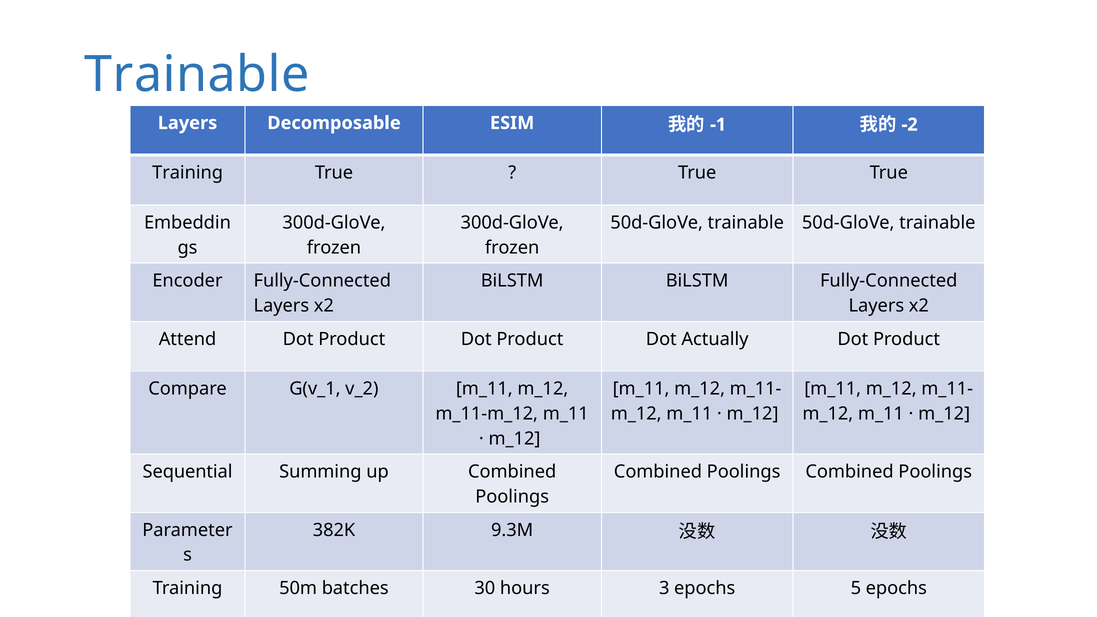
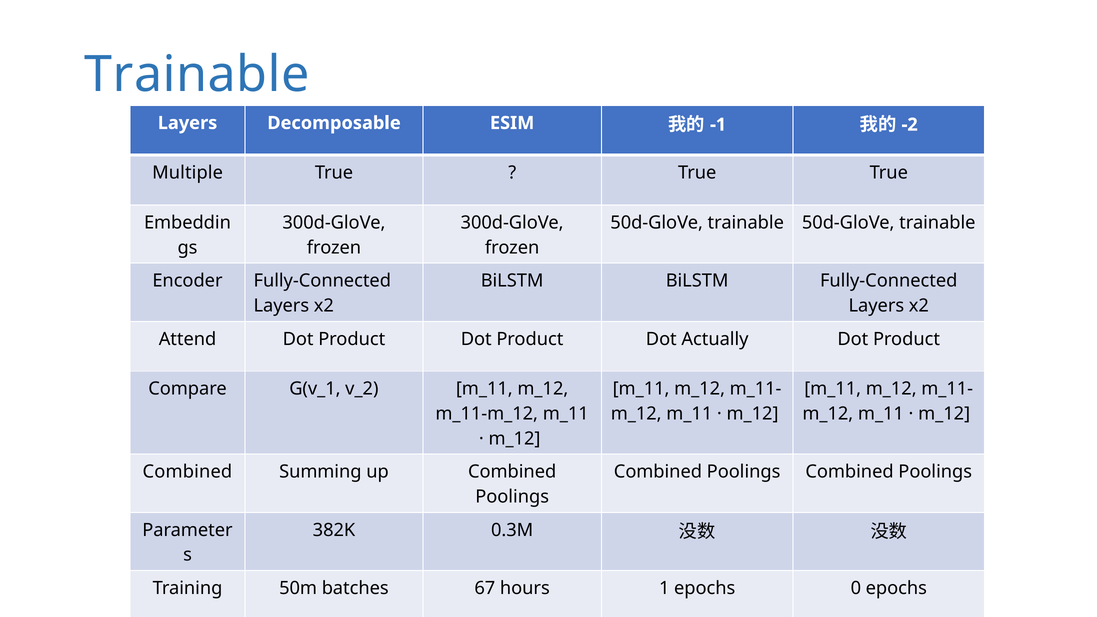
Training at (188, 173): Training -> Multiple
Sequential at (188, 472): Sequential -> Combined
9.3M: 9.3M -> 0.3M
30: 30 -> 67
3: 3 -> 1
5: 5 -> 0
